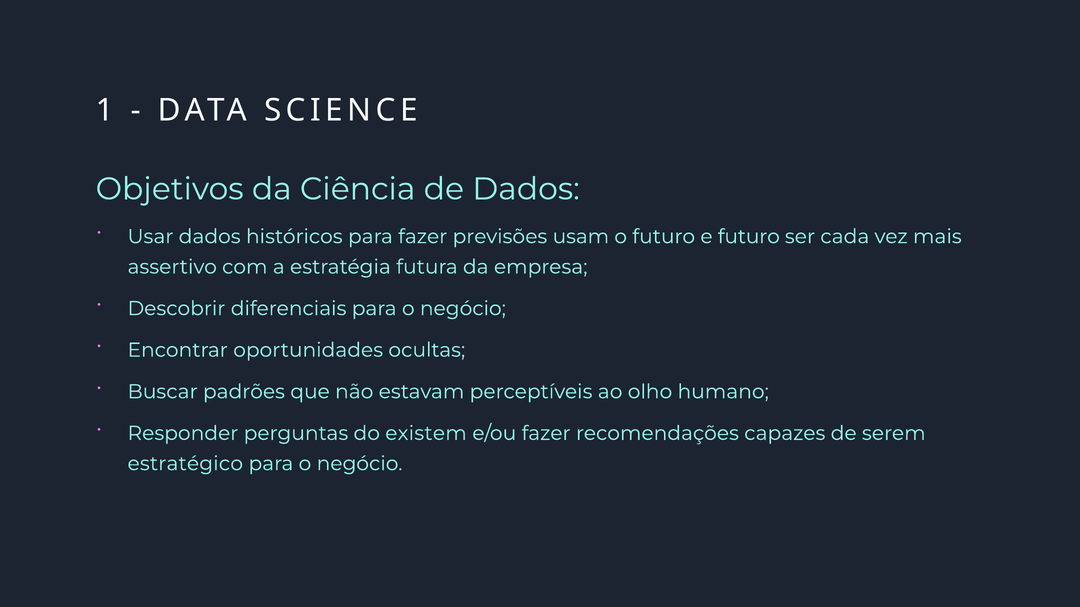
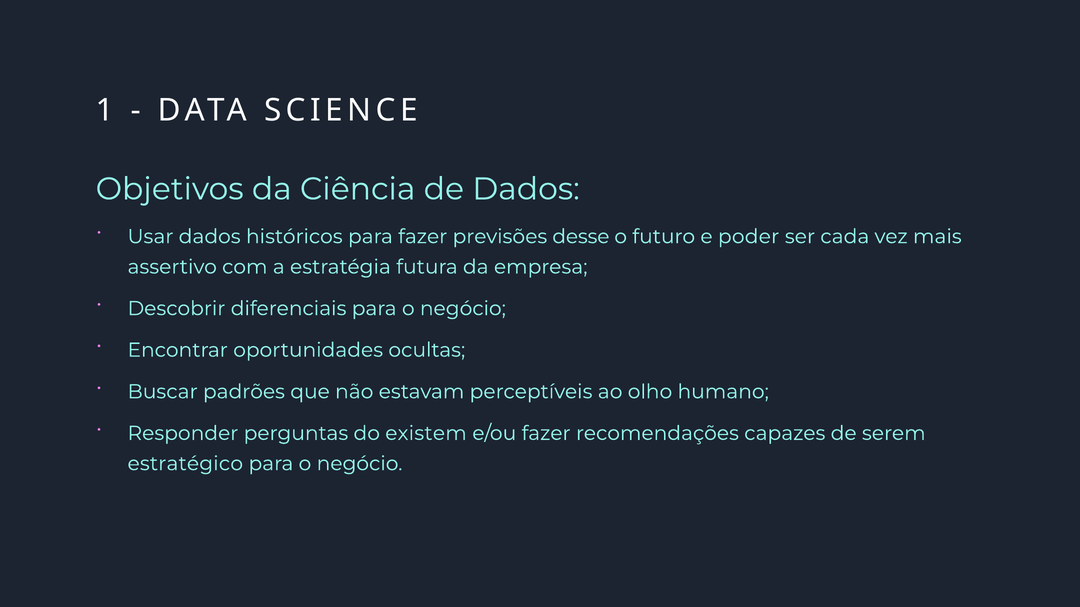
usam: usam -> desse
e futuro: futuro -> poder
